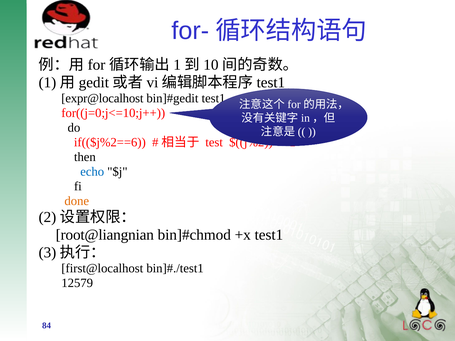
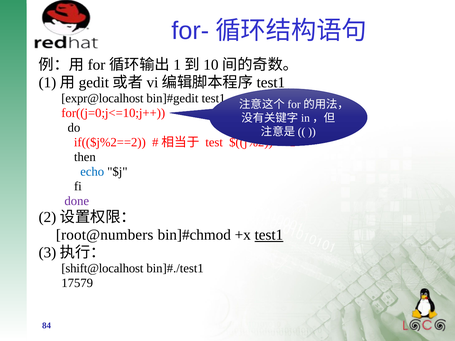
if(($j%2==6: if(($j%2==6 -> if(($j%2==2
done colour: orange -> purple
root@liangnian: root@liangnian -> root@numbers
test1 at (269, 235) underline: none -> present
first@localhost: first@localhost -> shift@localhost
12579: 12579 -> 17579
